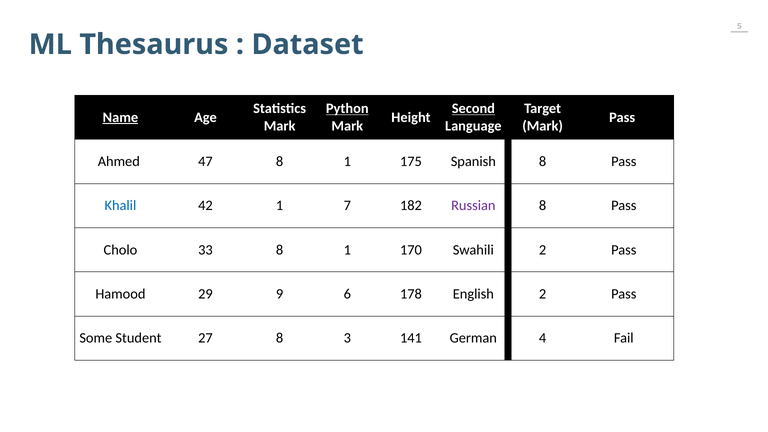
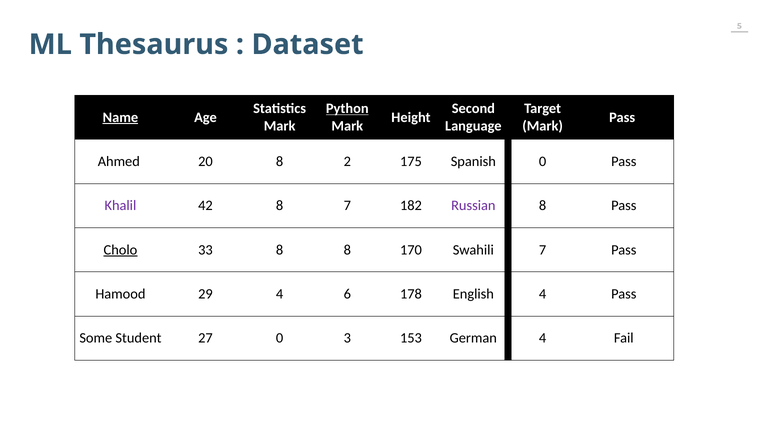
Second underline: present -> none
47: 47 -> 20
1 at (347, 162): 1 -> 2
Spanish 8: 8 -> 0
Khalil colour: blue -> purple
42 1: 1 -> 8
Cholo underline: none -> present
33 8 1: 1 -> 8
Swahili 2: 2 -> 7
29 9: 9 -> 4
English 2: 2 -> 4
27 8: 8 -> 0
141: 141 -> 153
